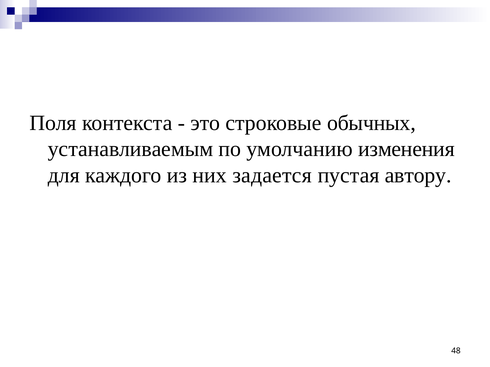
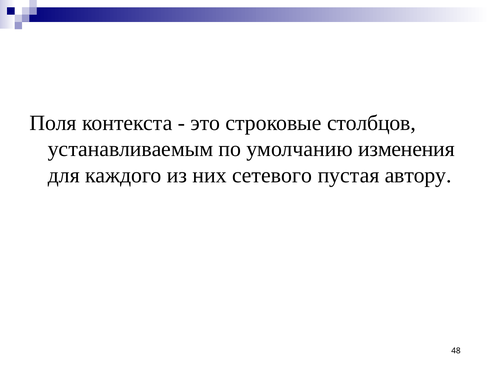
обычных: обычных -> столбцов
задается: задается -> сетевого
